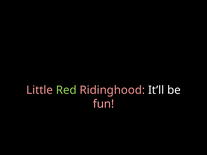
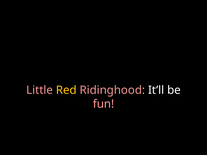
Red colour: light green -> yellow
